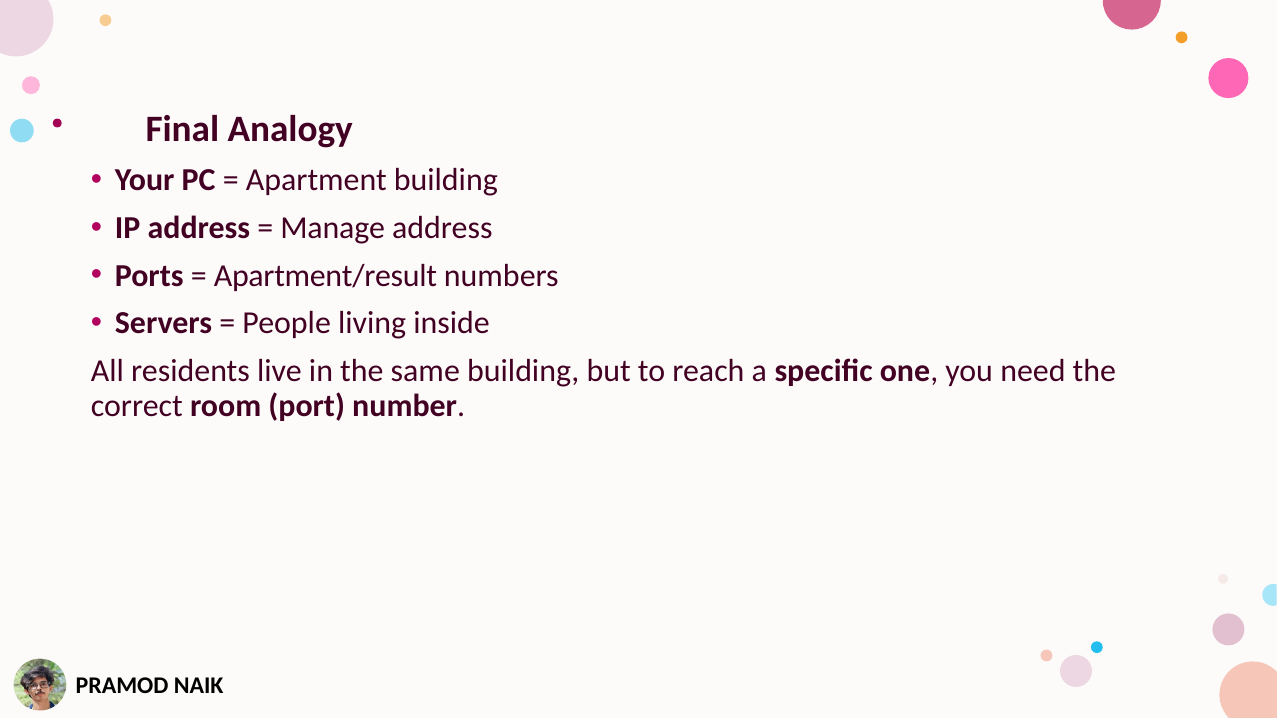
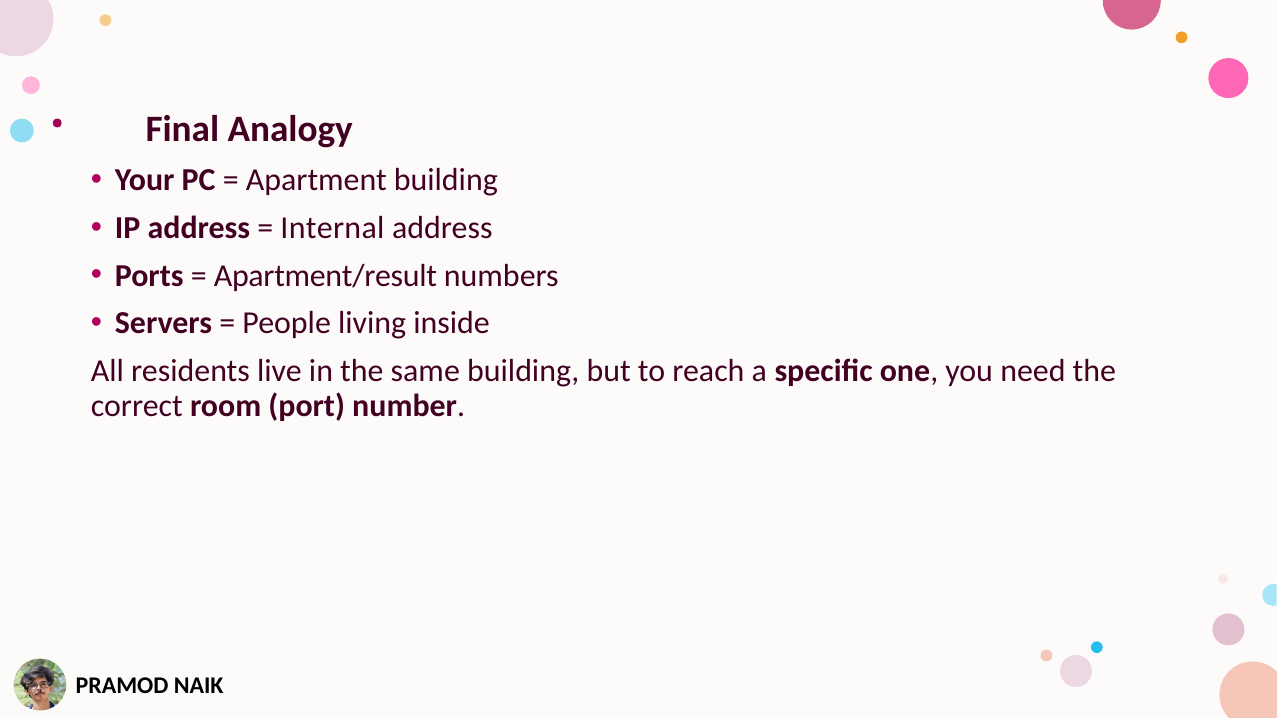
Manage: Manage -> Internal
